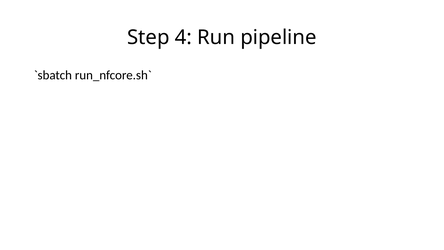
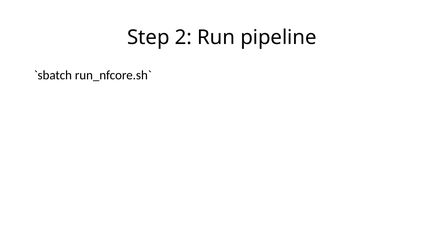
4: 4 -> 2
